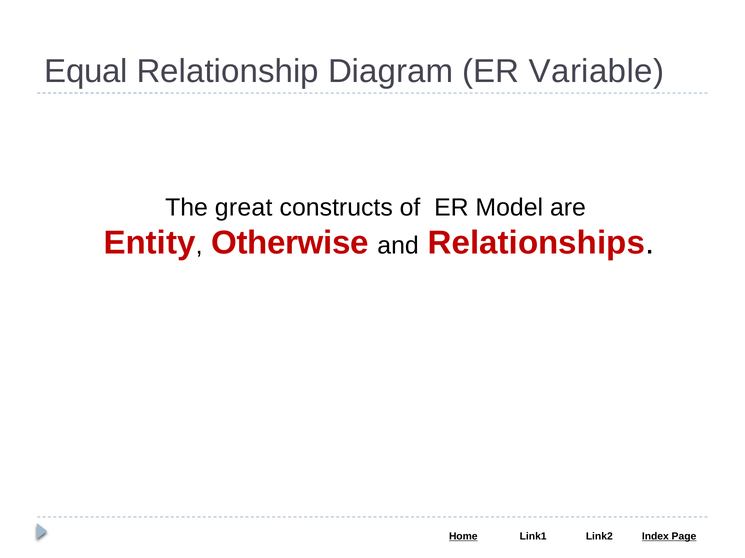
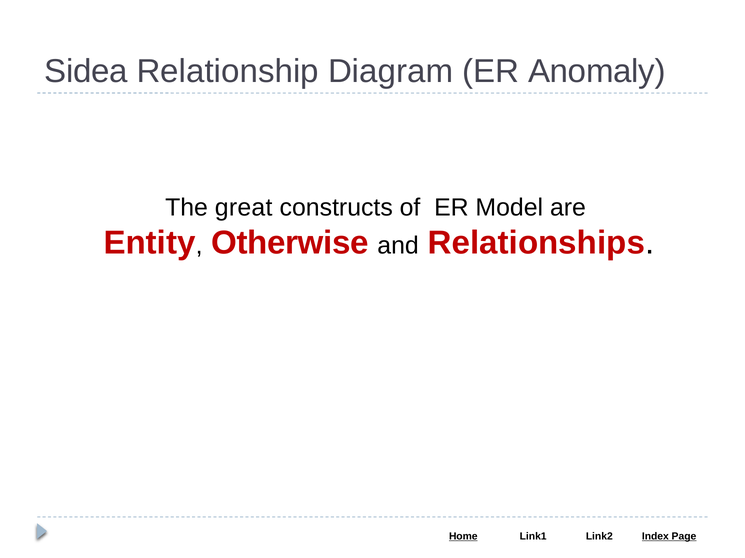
Equal: Equal -> Sidea
Variable: Variable -> Anomaly
